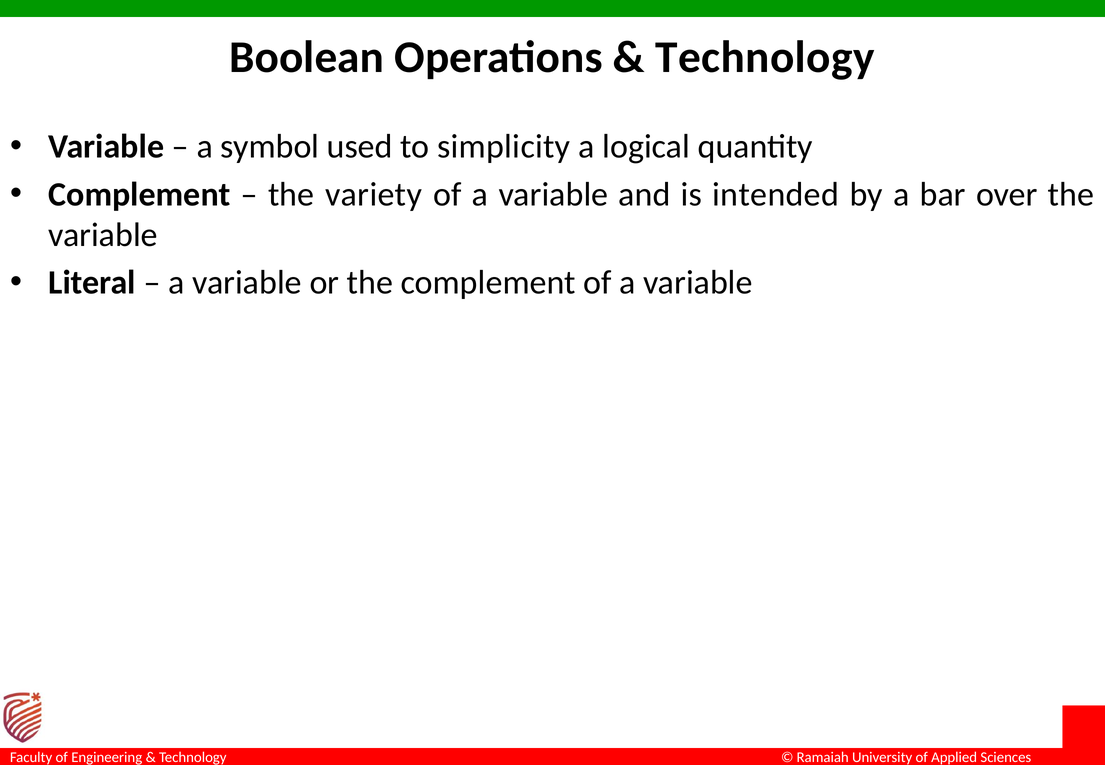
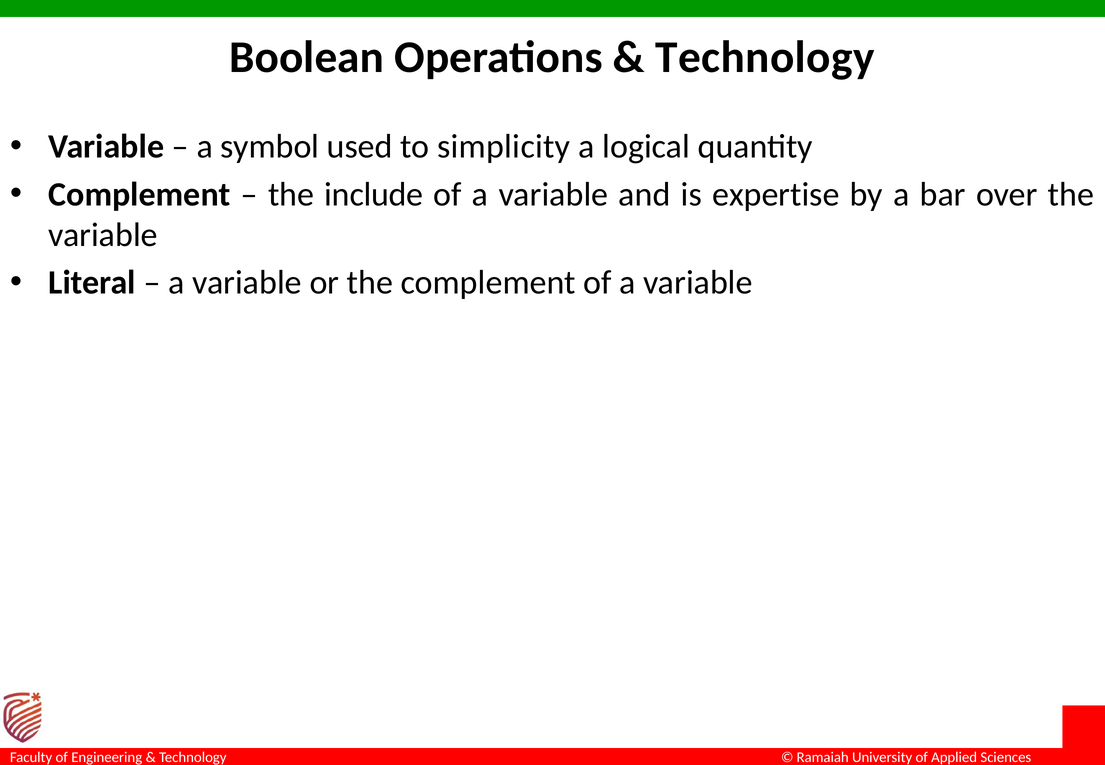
variety: variety -> include
intended: intended -> expertise
